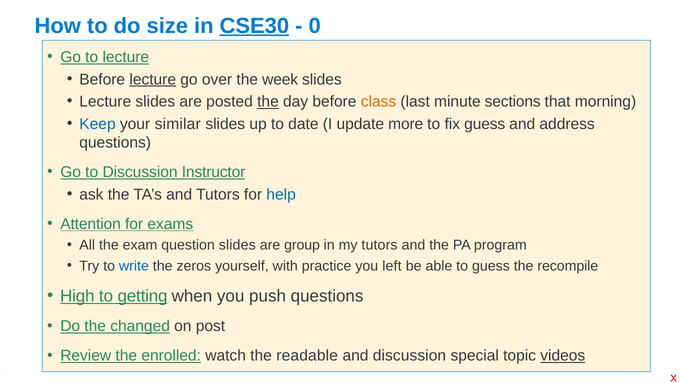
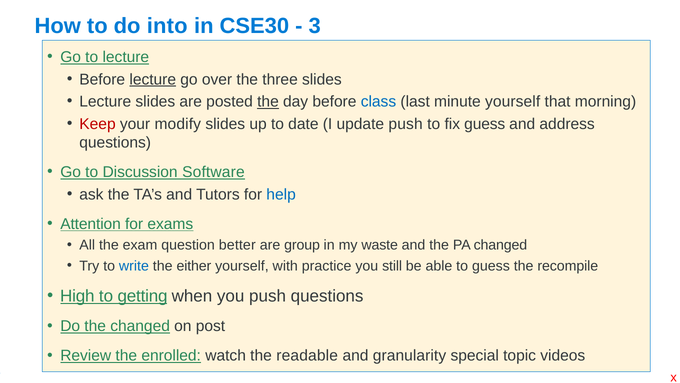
size: size -> into
CSE30 underline: present -> none
0: 0 -> 3
week: week -> three
class colour: orange -> blue
minute sections: sections -> yourself
Keep colour: blue -> red
similar: similar -> modify
update more: more -> push
Instructor: Instructor -> Software
question slides: slides -> better
my tutors: tutors -> waste
PA program: program -> changed
zeros: zeros -> either
left: left -> still
and discussion: discussion -> granularity
videos underline: present -> none
